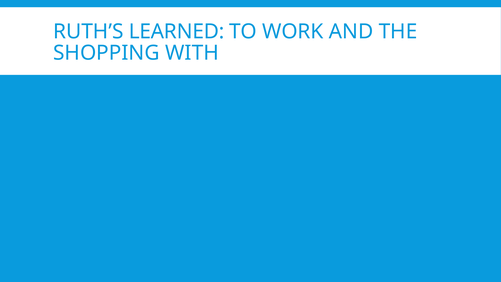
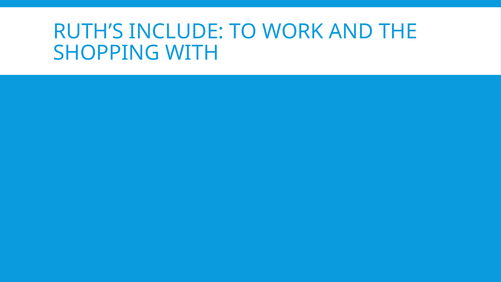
LEARNED: LEARNED -> INCLUDE
